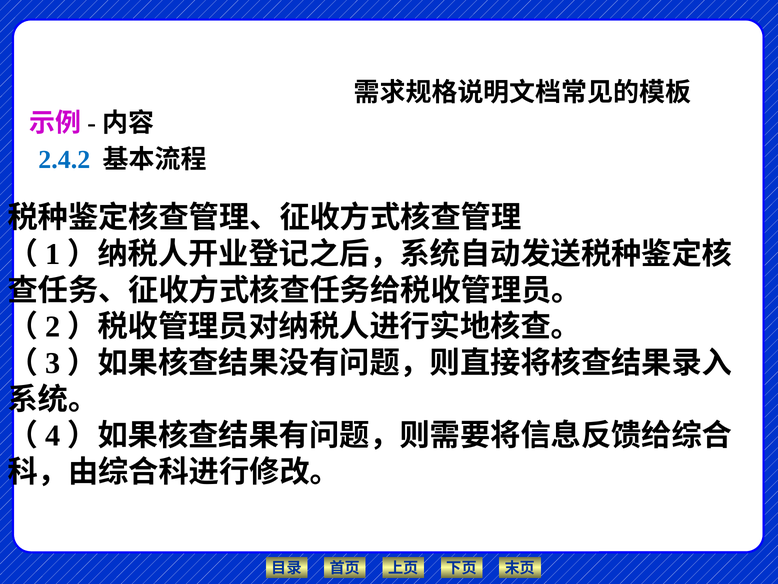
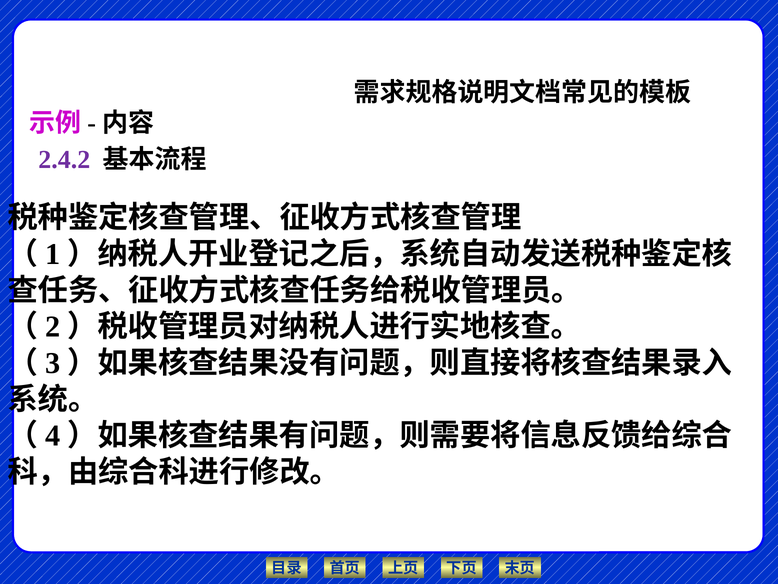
2.4.2 colour: blue -> purple
